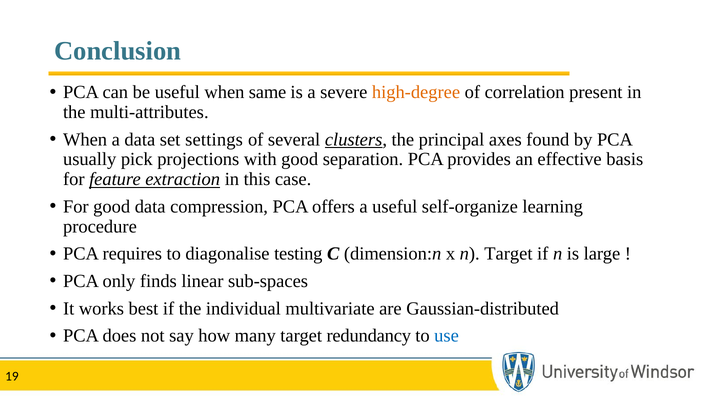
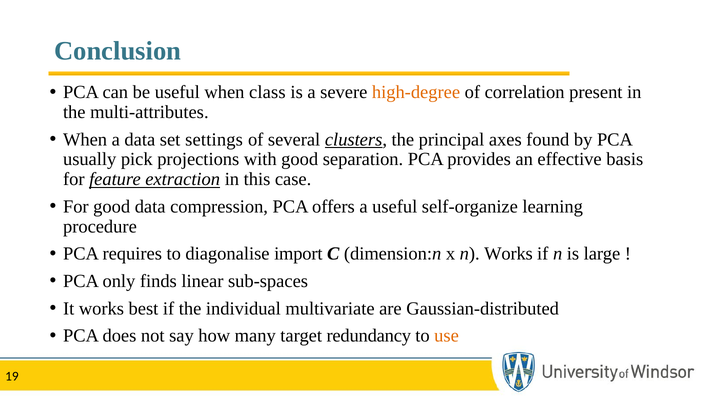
same: same -> class
testing: testing -> import
n Target: Target -> Works
use colour: blue -> orange
